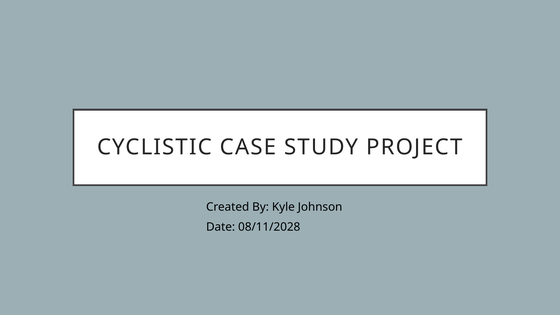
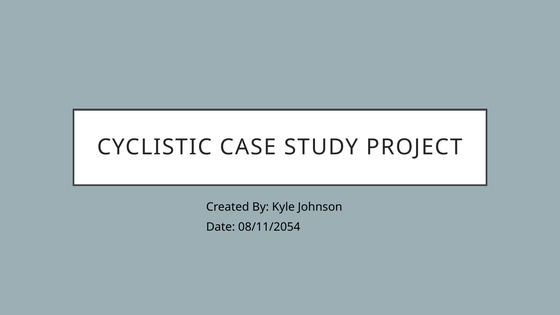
08/11/2028: 08/11/2028 -> 08/11/2054
